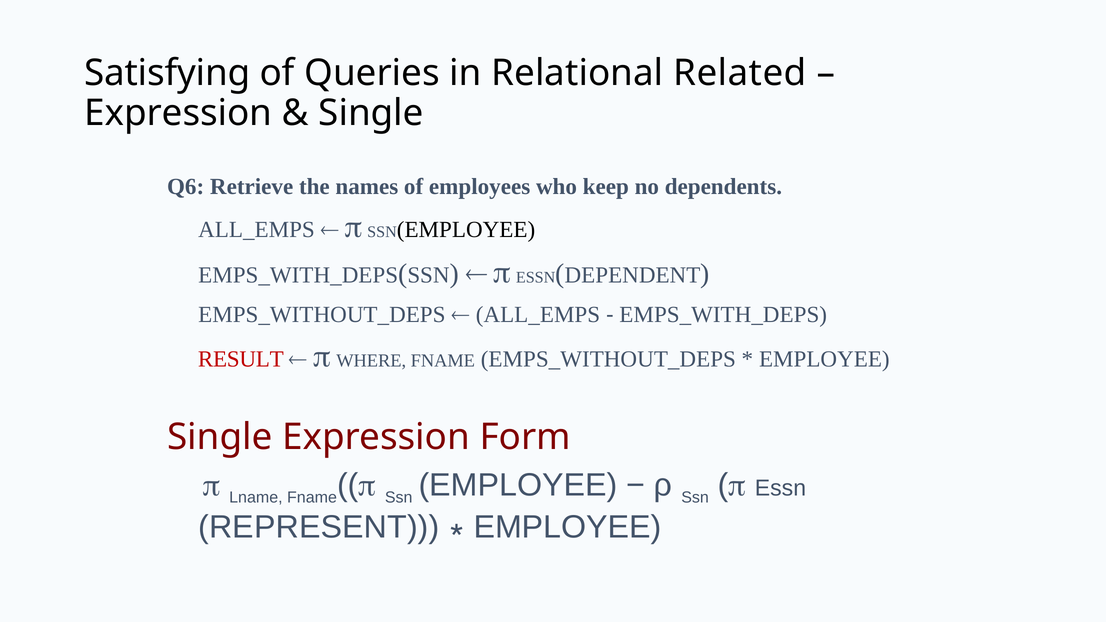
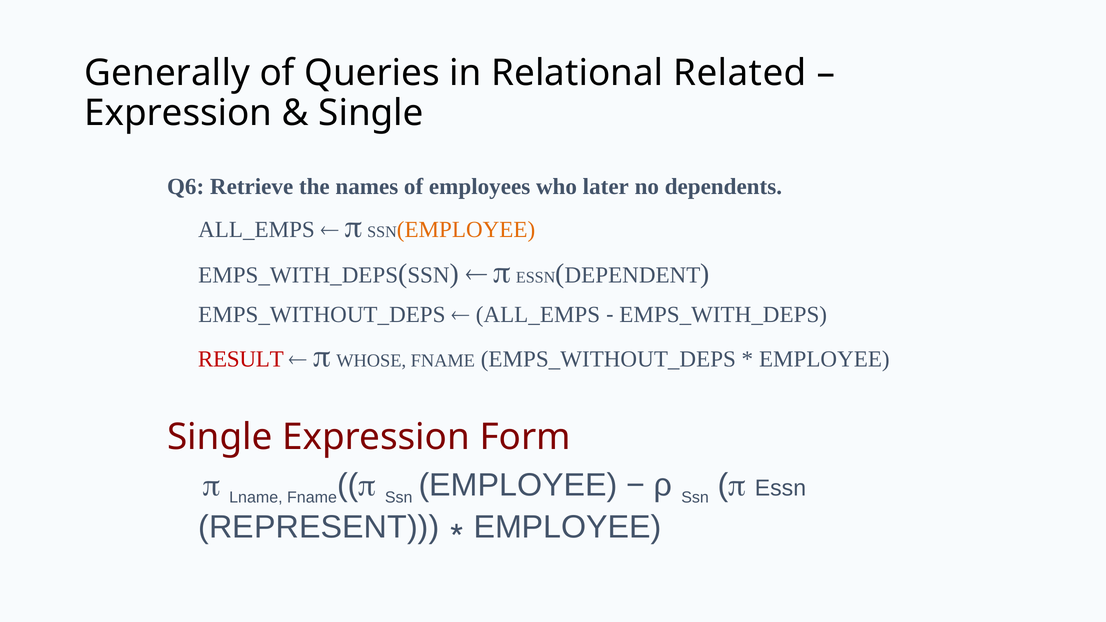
Satisfying: Satisfying -> Generally
keep: keep -> later
EMPLOYEE at (466, 230) colour: black -> orange
WHERE: WHERE -> WHOSE
